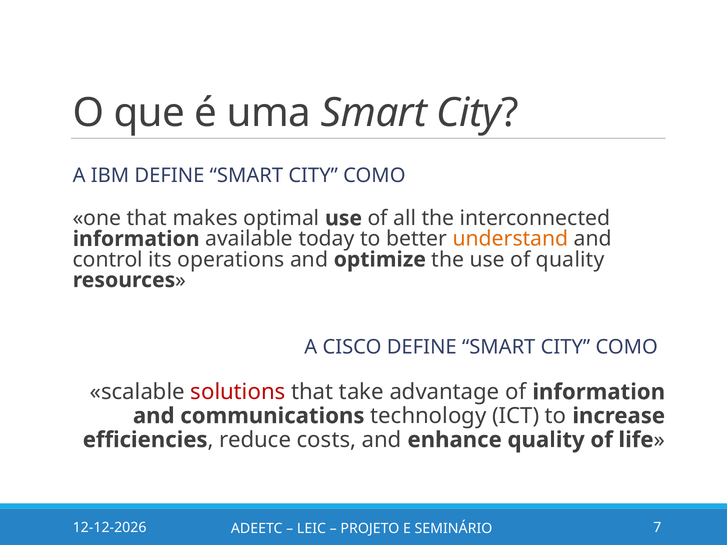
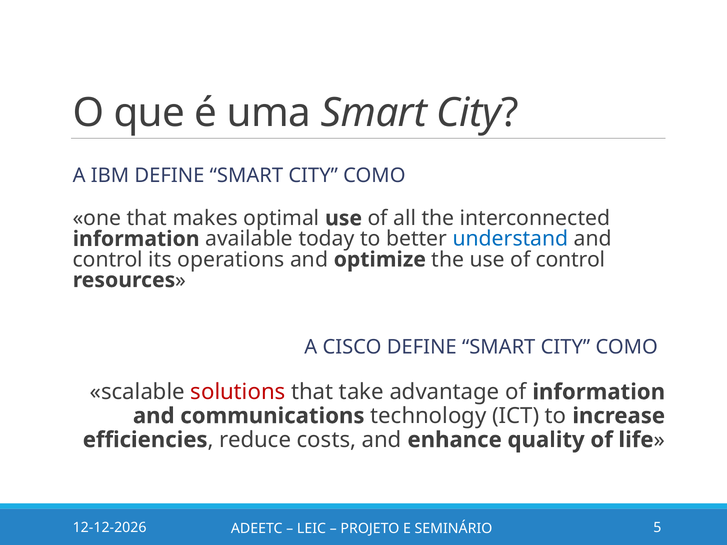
understand colour: orange -> blue
of quality: quality -> control
7: 7 -> 5
